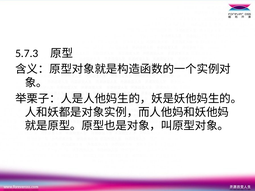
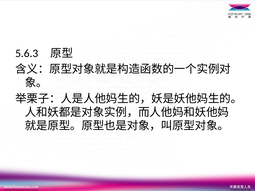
5.7.3: 5.7.3 -> 5.6.3
